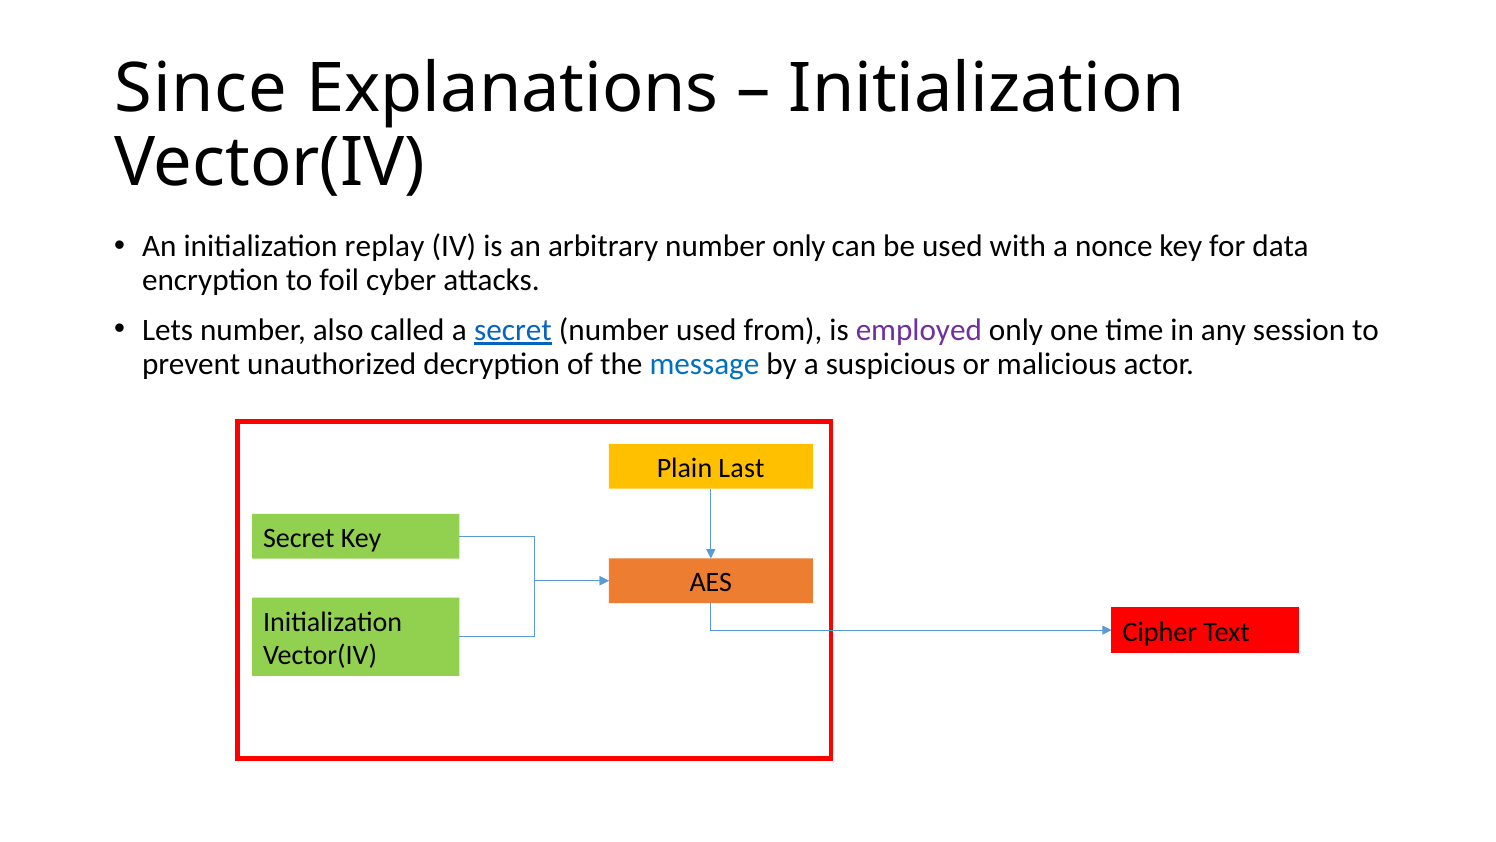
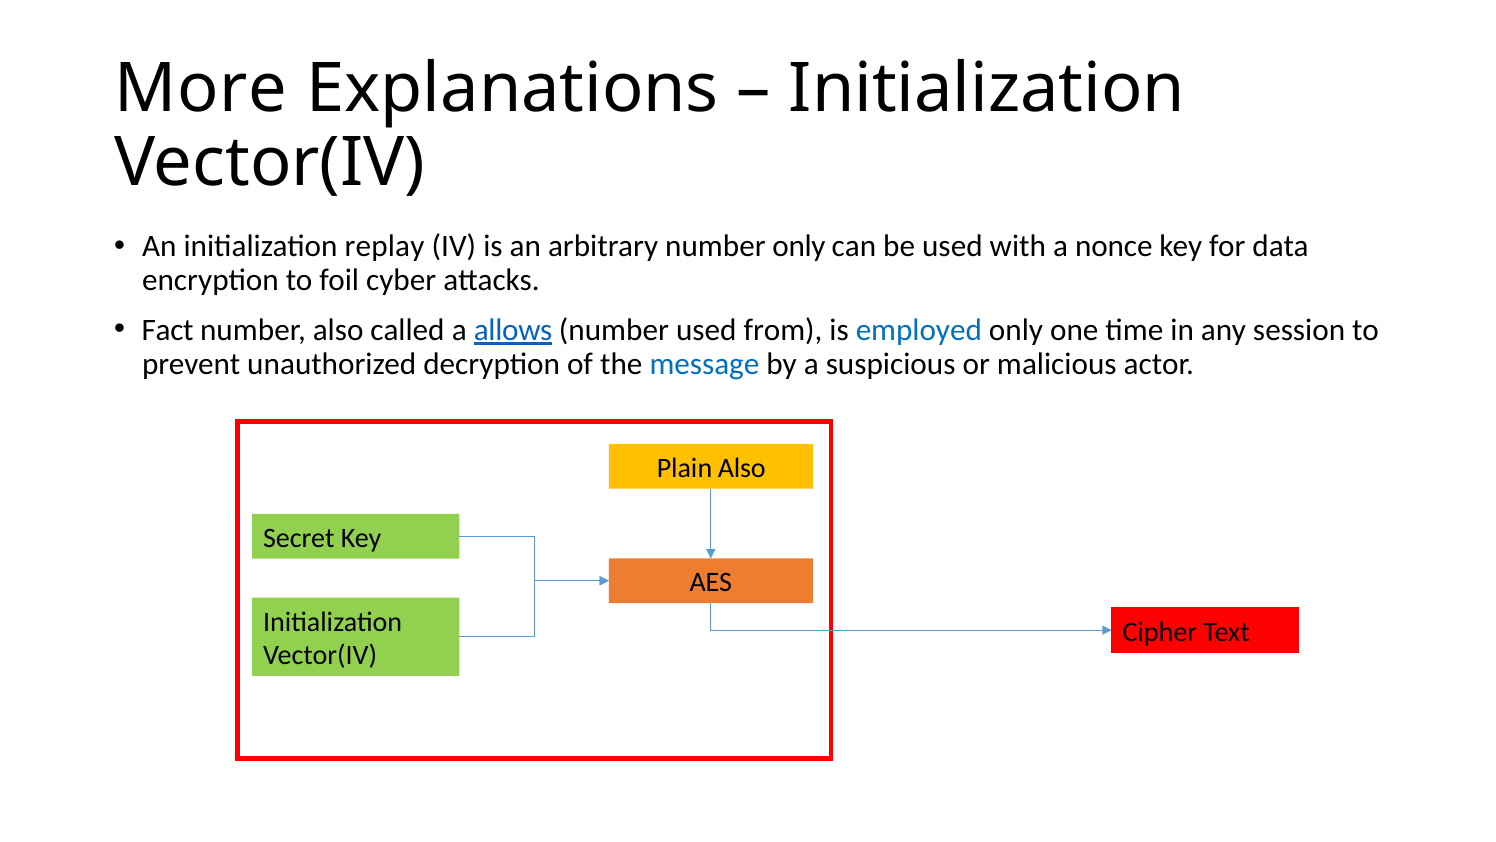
Since: Since -> More
Lets: Lets -> Fact
a secret: secret -> allows
employed colour: purple -> blue
Plain Last: Last -> Also
